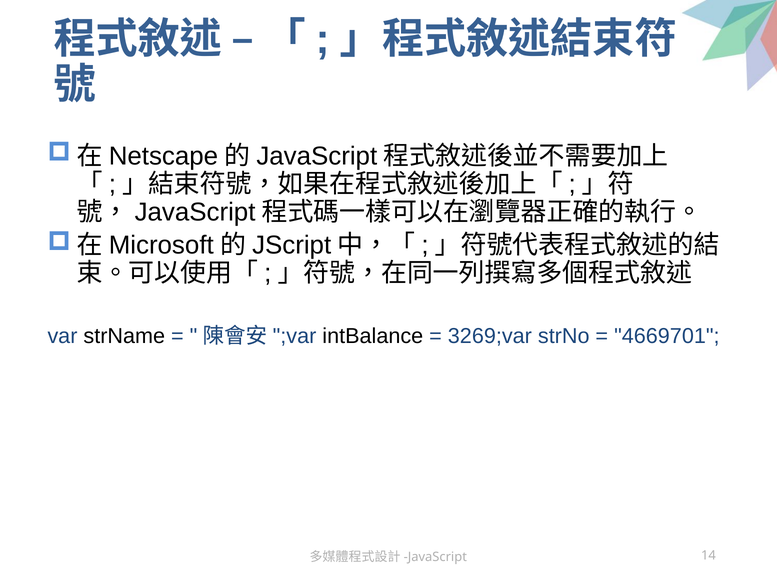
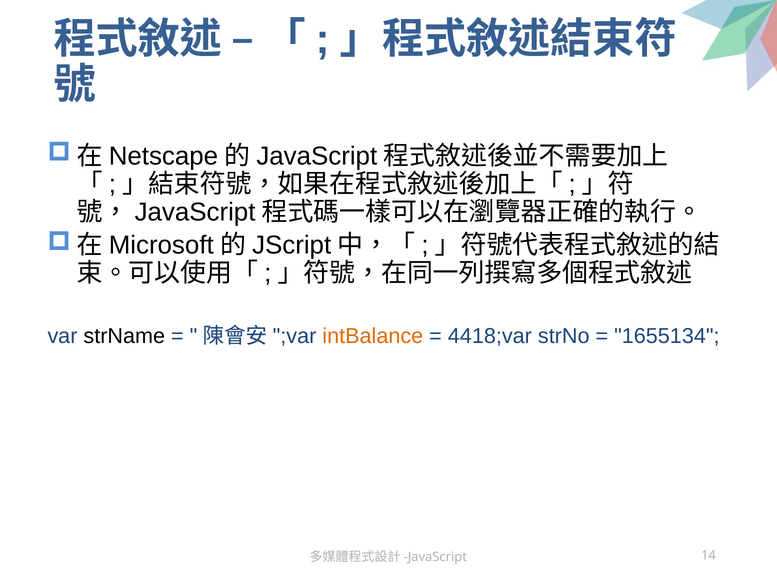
intBalance colour: black -> orange
3269;var: 3269;var -> 4418;var
4669701: 4669701 -> 1655134
